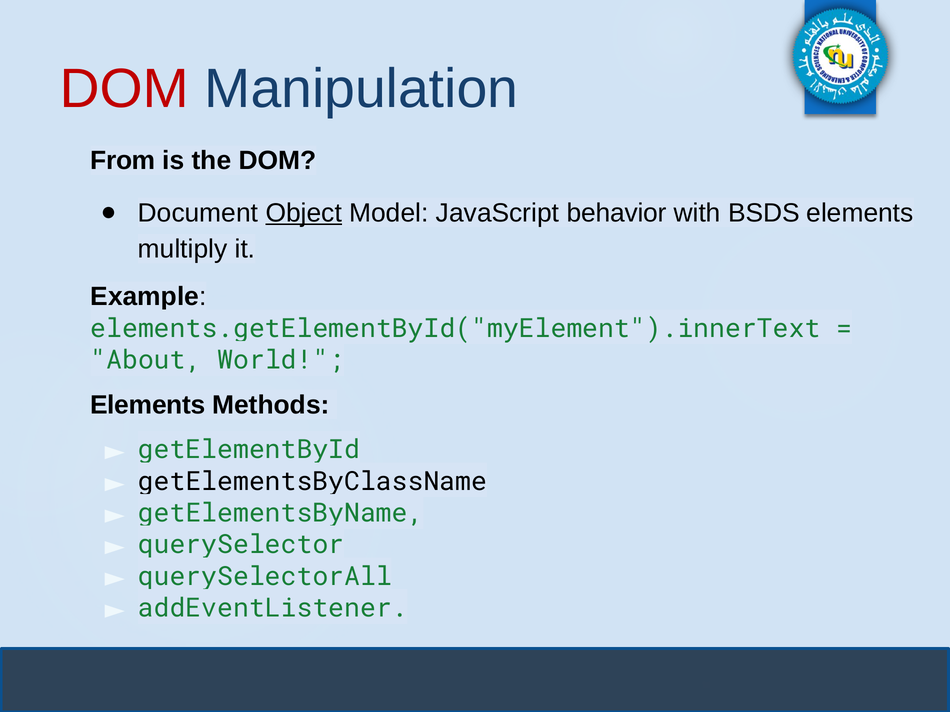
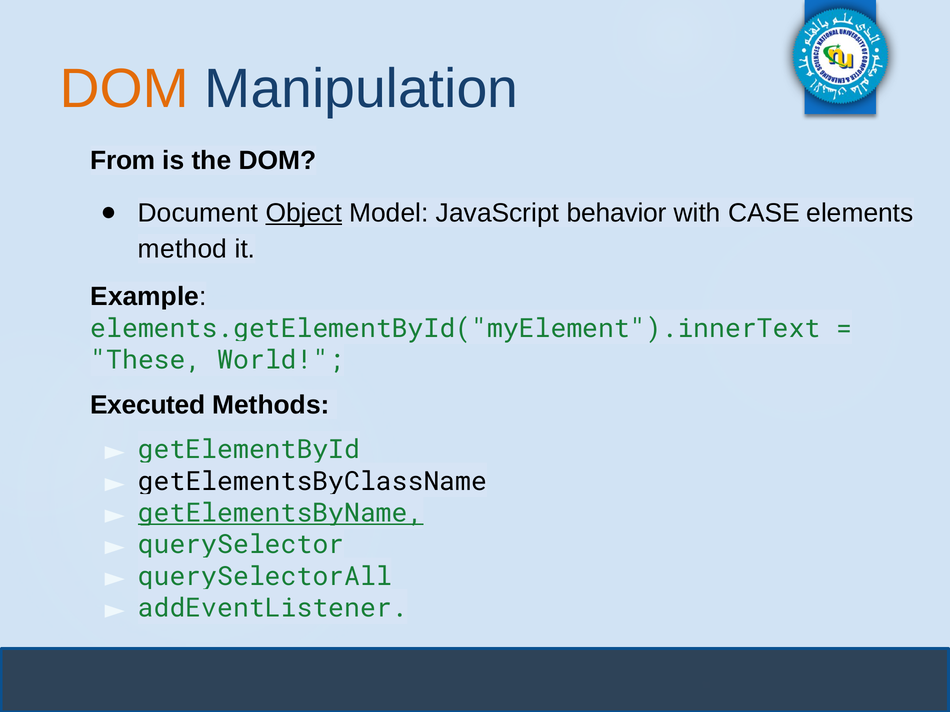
DOM at (124, 89) colour: red -> orange
BSDS: BSDS -> CASE
multiply: multiply -> method
About: About -> These
Elements at (148, 405): Elements -> Executed
getElementsByName underline: none -> present
